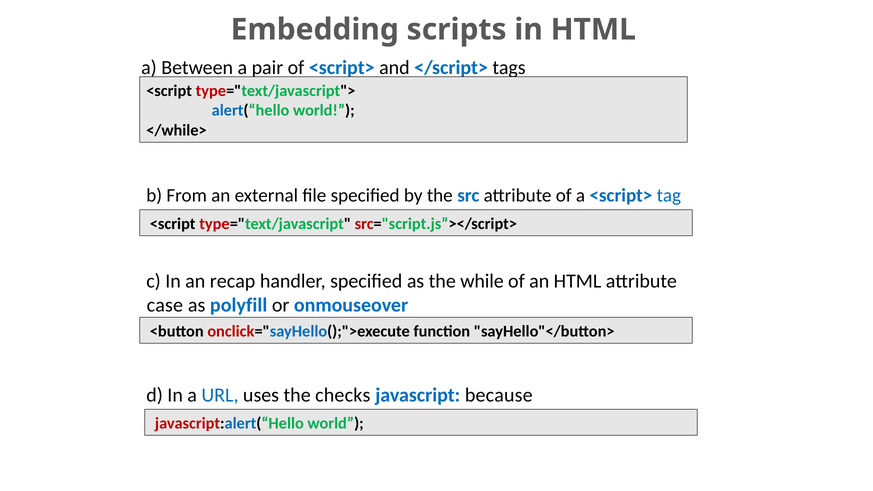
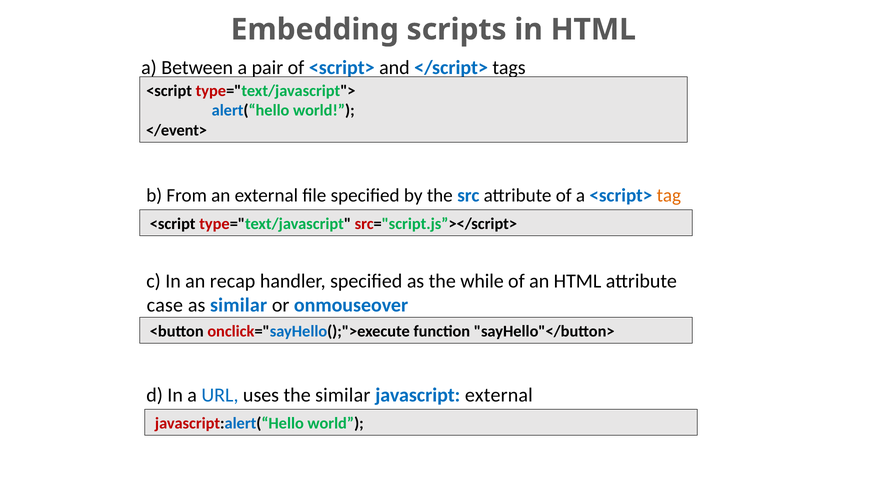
</while>: </while> -> </event>
tag colour: blue -> orange
as polyfill: polyfill -> similar
the checks: checks -> similar
javascript because: because -> external
